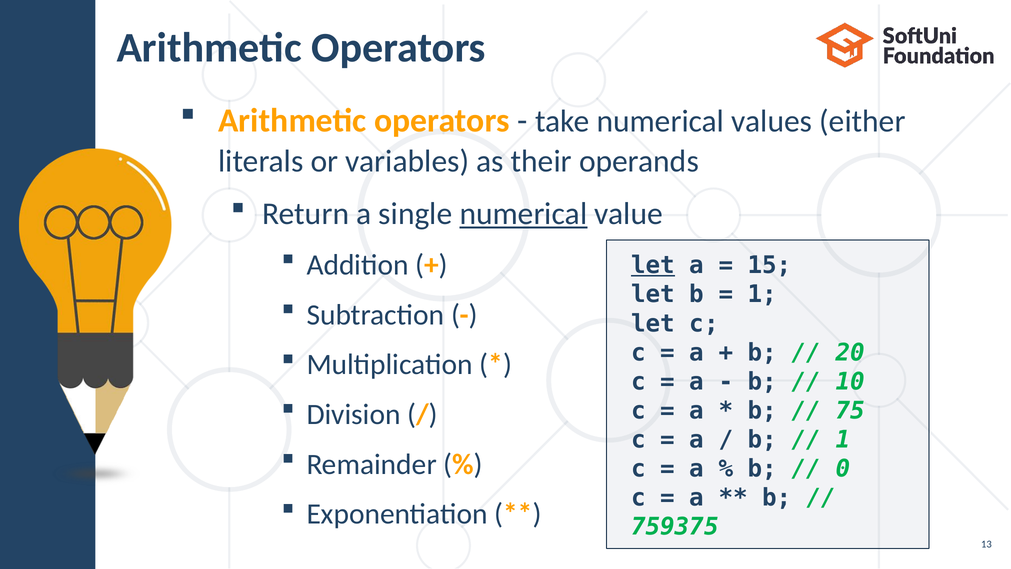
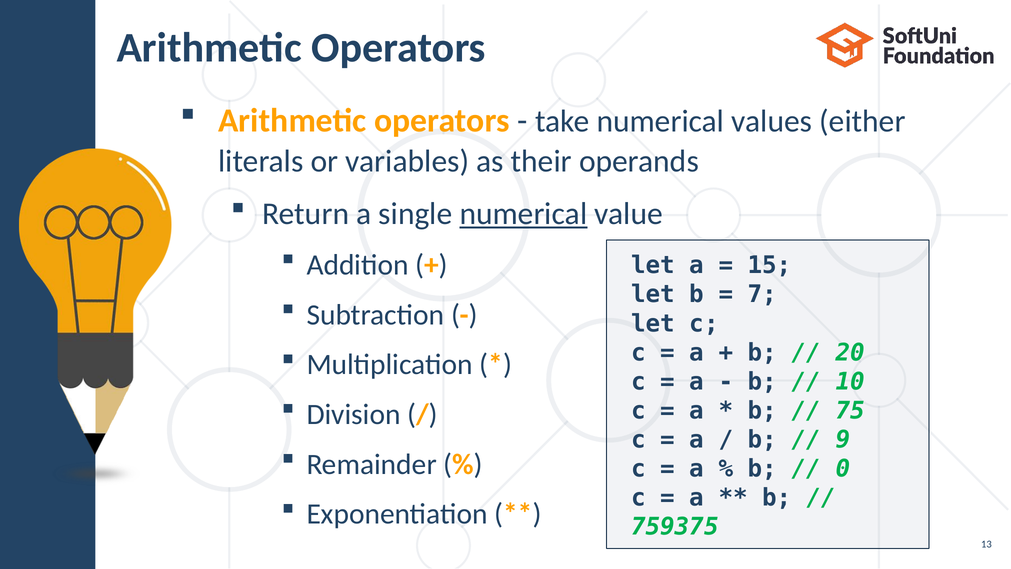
let at (653, 265) underline: present -> none
1 at (762, 294): 1 -> 7
1 at (843, 440): 1 -> 9
